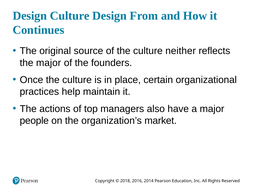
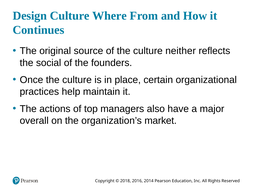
Culture Design: Design -> Where
the major: major -> social
people: people -> overall
